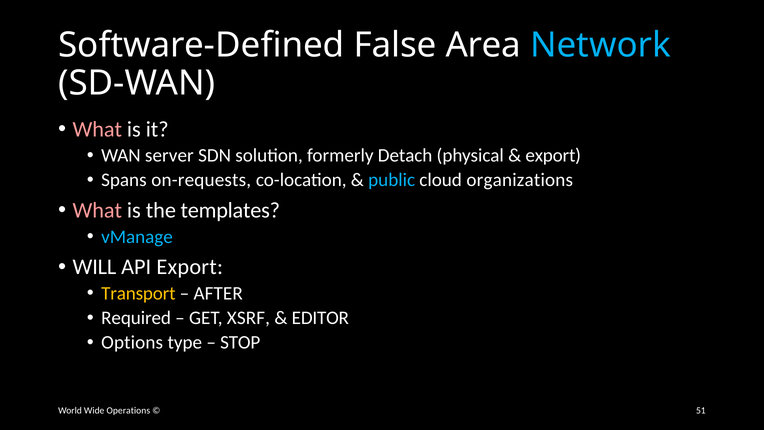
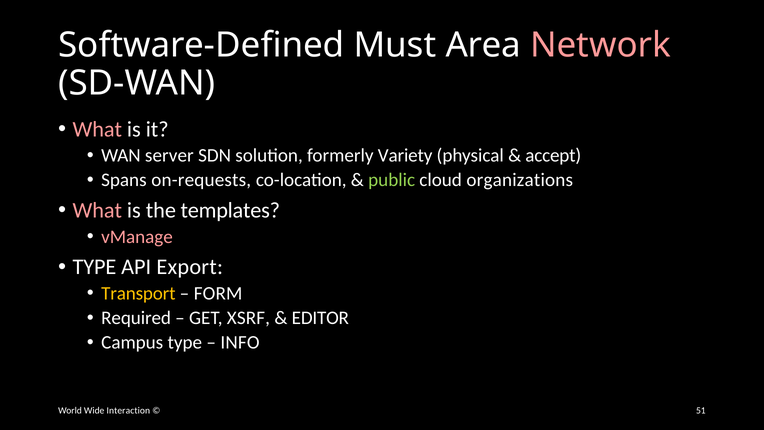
False: False -> Must
Network colour: light blue -> pink
Detach: Detach -> Variety
export at (553, 155): export -> accept
public colour: light blue -> light green
vManage colour: light blue -> pink
WILL at (94, 267): WILL -> TYPE
AFTER: AFTER -> FORM
Options: Options -> Campus
STOP: STOP -> INFO
Operations: Operations -> Interaction
